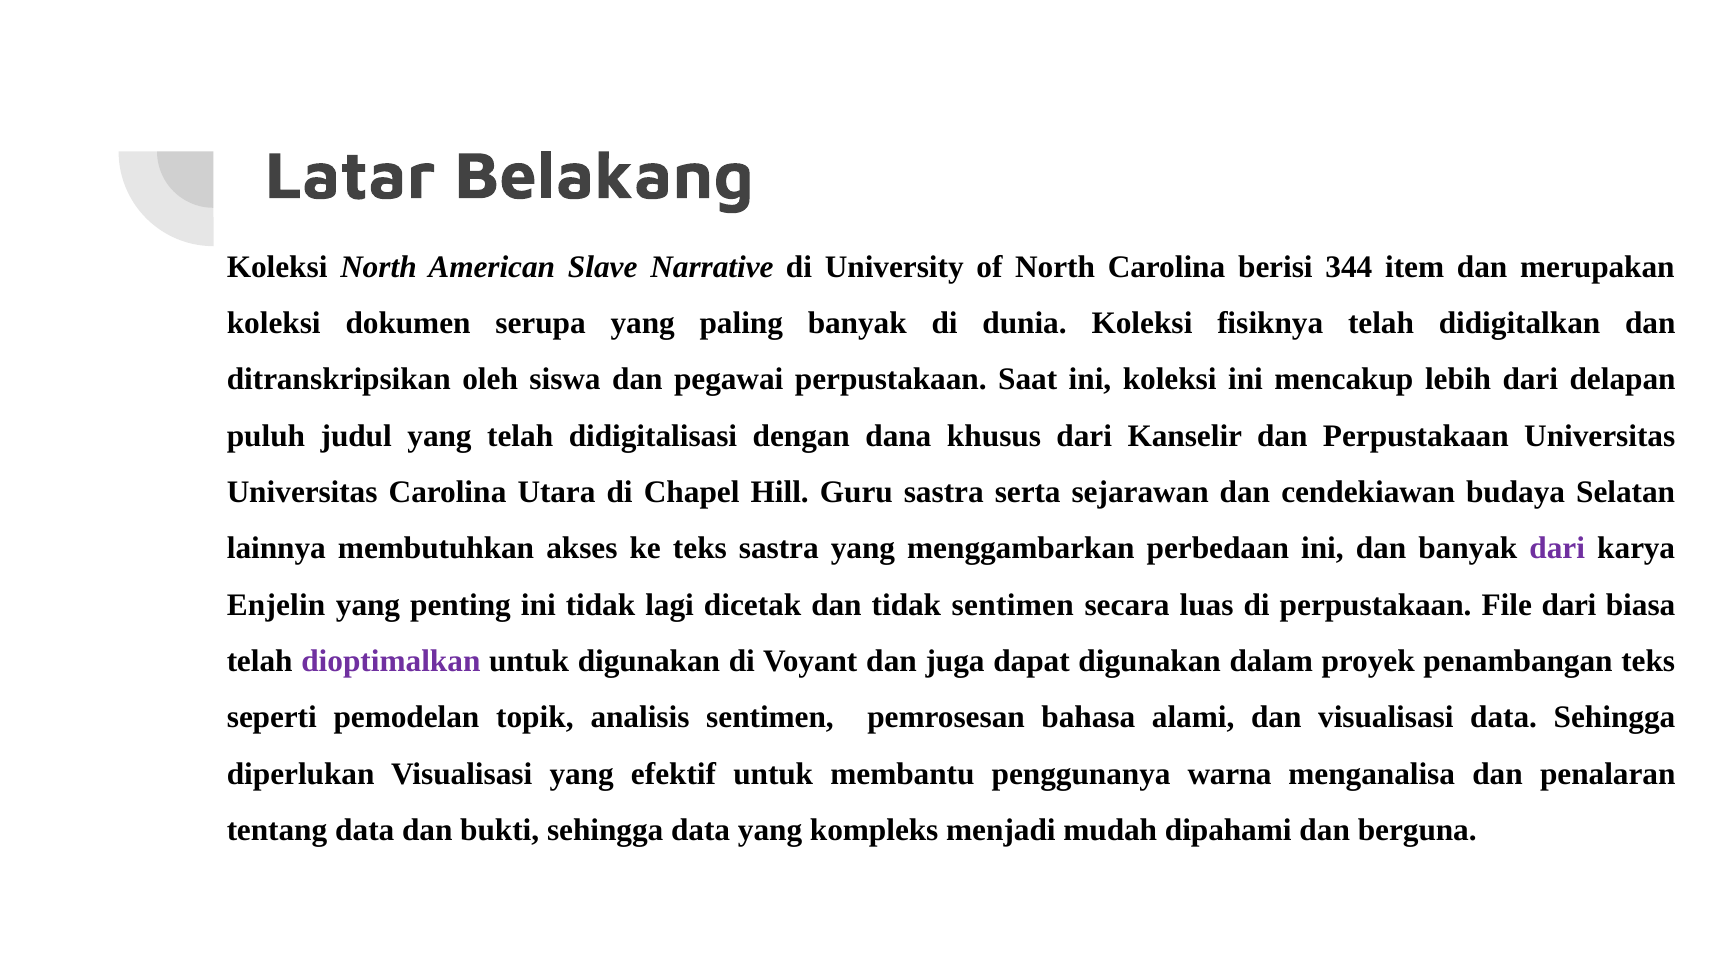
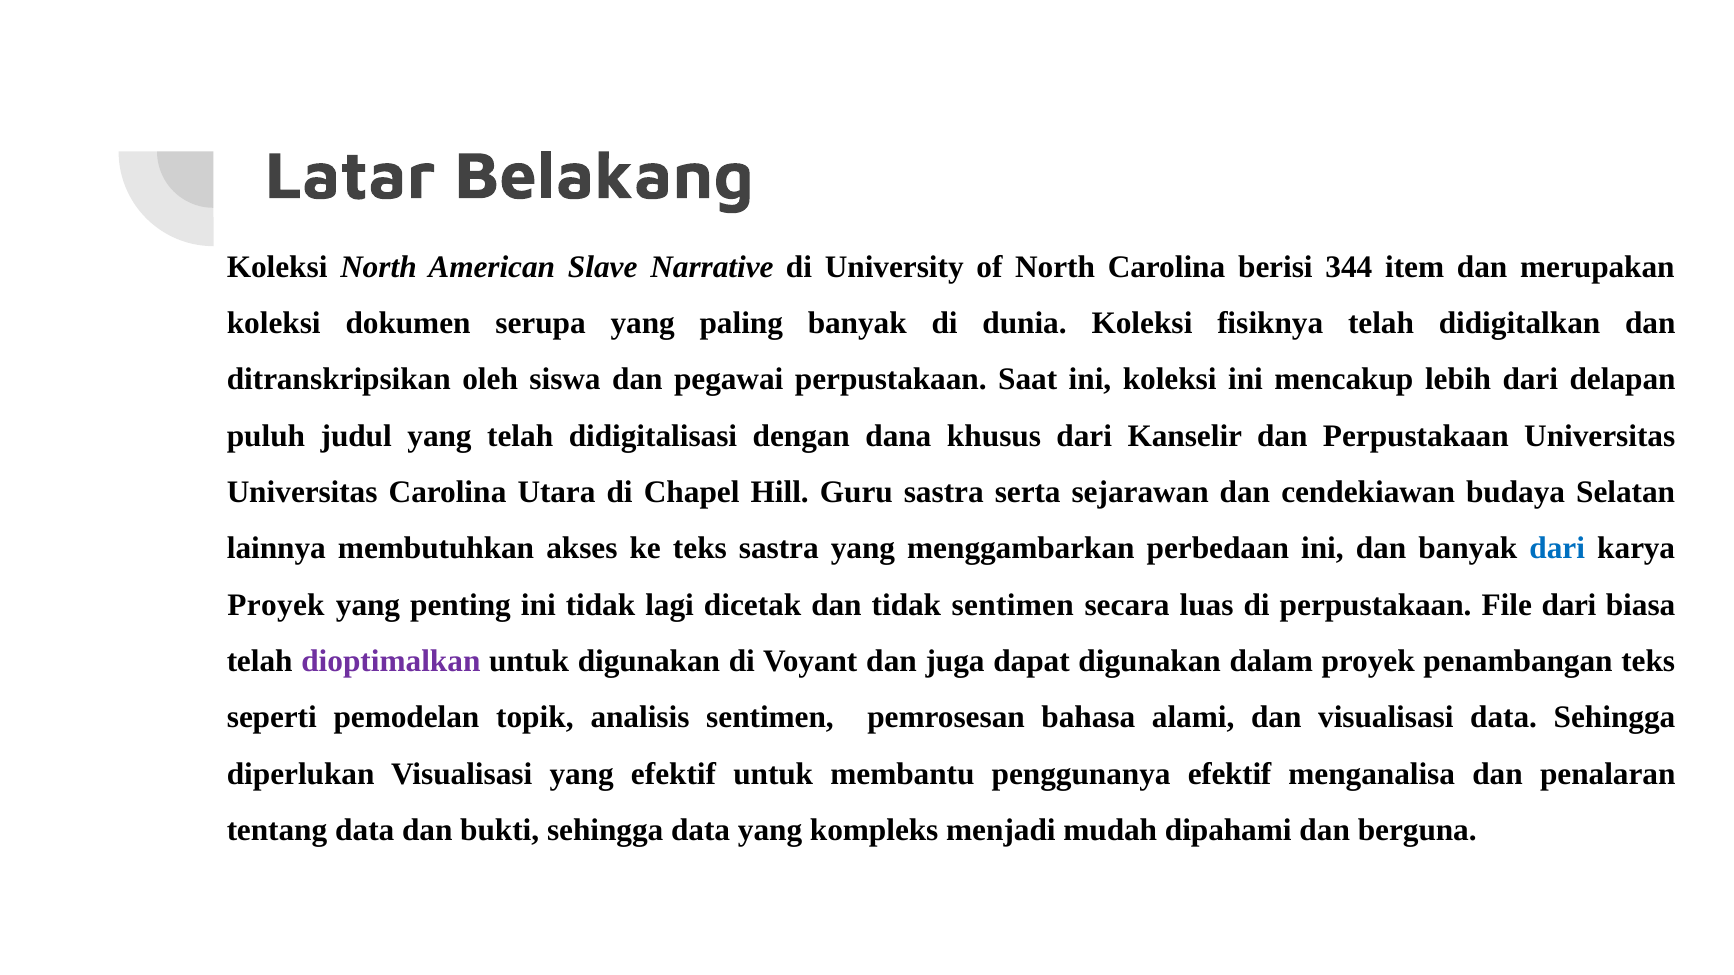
dari at (1557, 549) colour: purple -> blue
Enjelin at (276, 605): Enjelin -> Proyek
penggunanya warna: warna -> efektif
